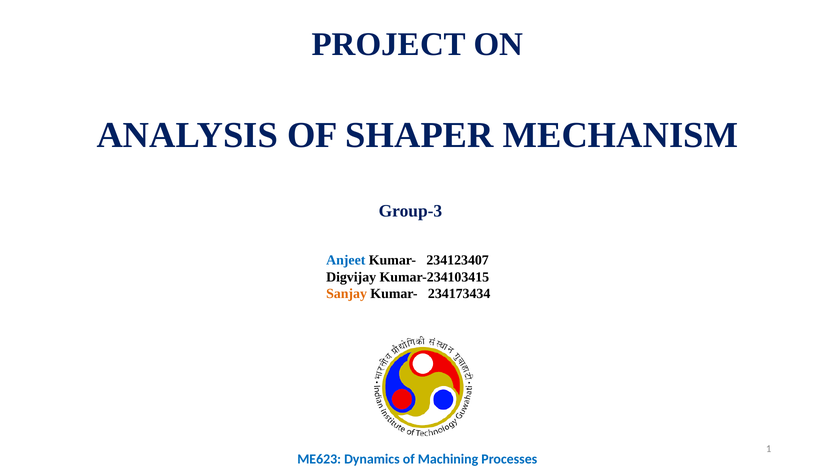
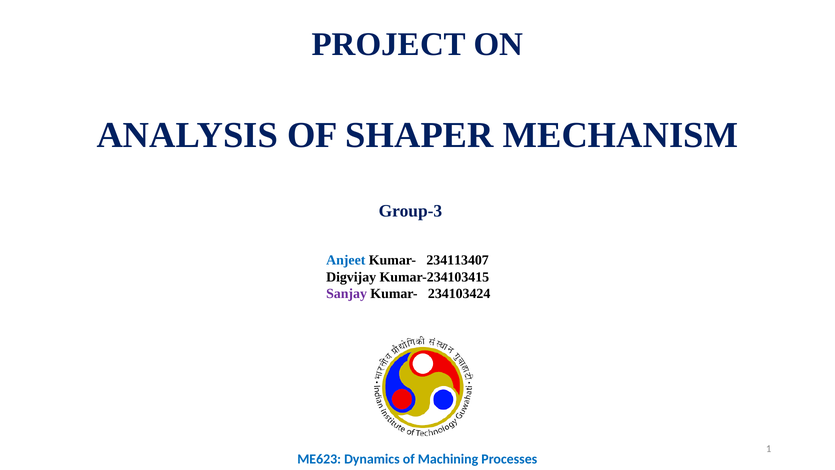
234123407: 234123407 -> 234113407
Sanjay colour: orange -> purple
234173434: 234173434 -> 234103424
